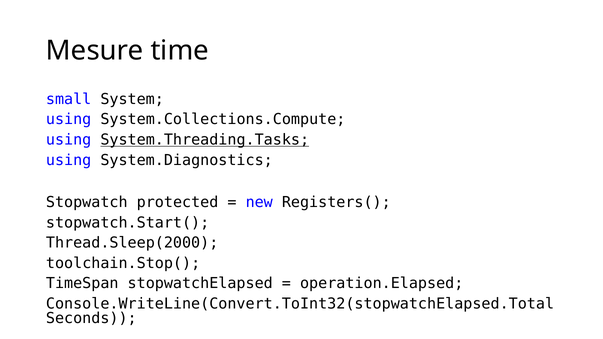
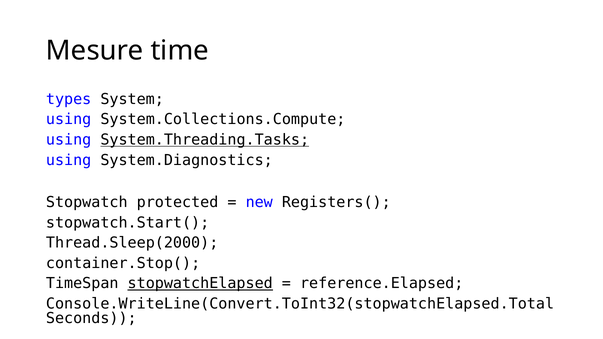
small: small -> types
toolchain.Stop(: toolchain.Stop( -> container.Stop(
stopwatchElapsed underline: none -> present
operation.Elapsed: operation.Elapsed -> reference.Elapsed
